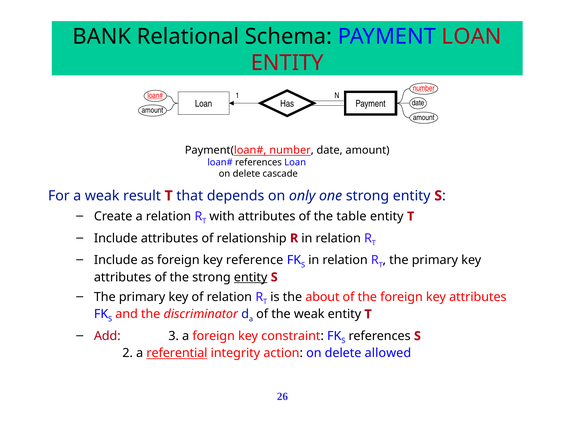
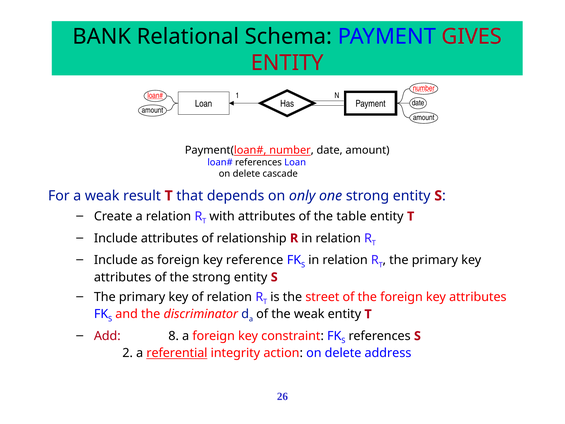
PAYMENT LOAN: LOAN -> GIVES
entity at (251, 277) underline: present -> none
about: about -> street
3: 3 -> 8
allowed: allowed -> address
